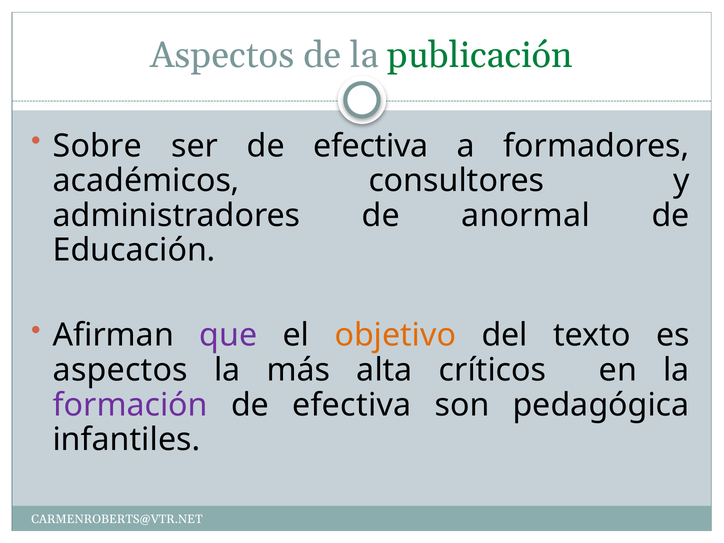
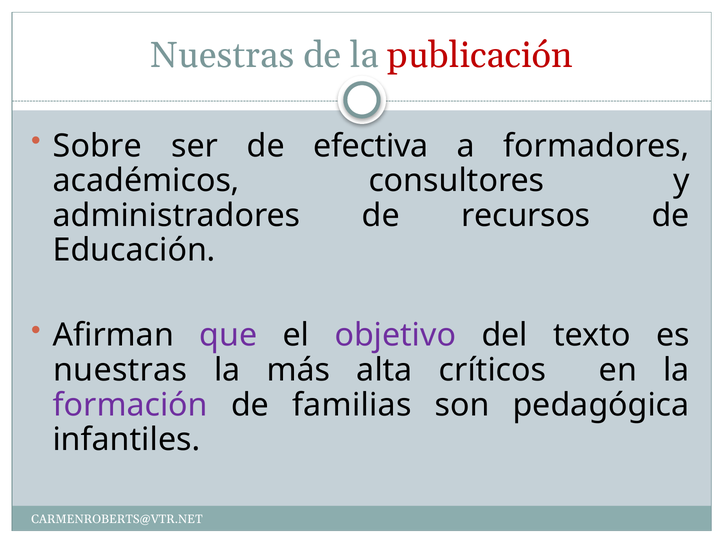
Aspectos at (222, 55): Aspectos -> Nuestras
publicación colour: green -> red
anormal: anormal -> recursos
objetivo colour: orange -> purple
aspectos at (120, 370): aspectos -> nuestras
efectiva at (352, 405): efectiva -> familias
